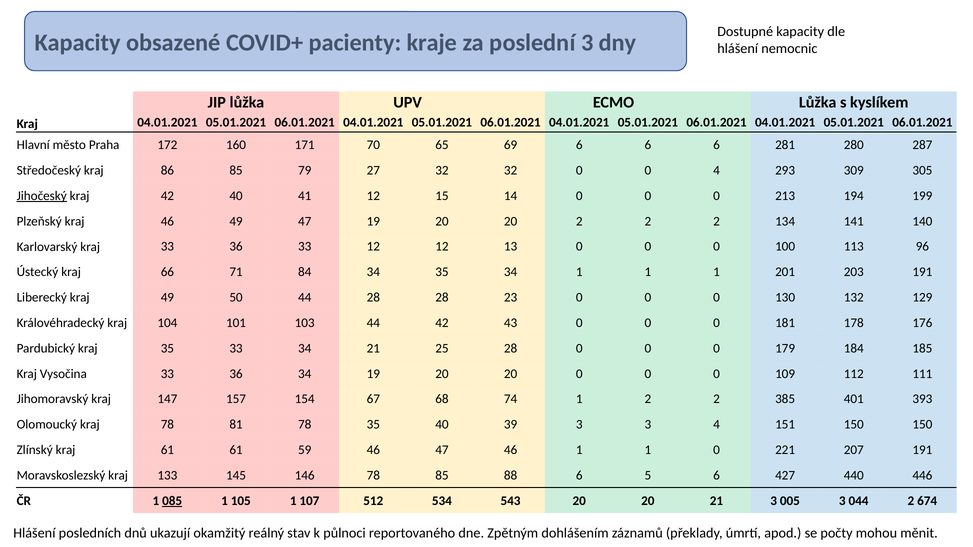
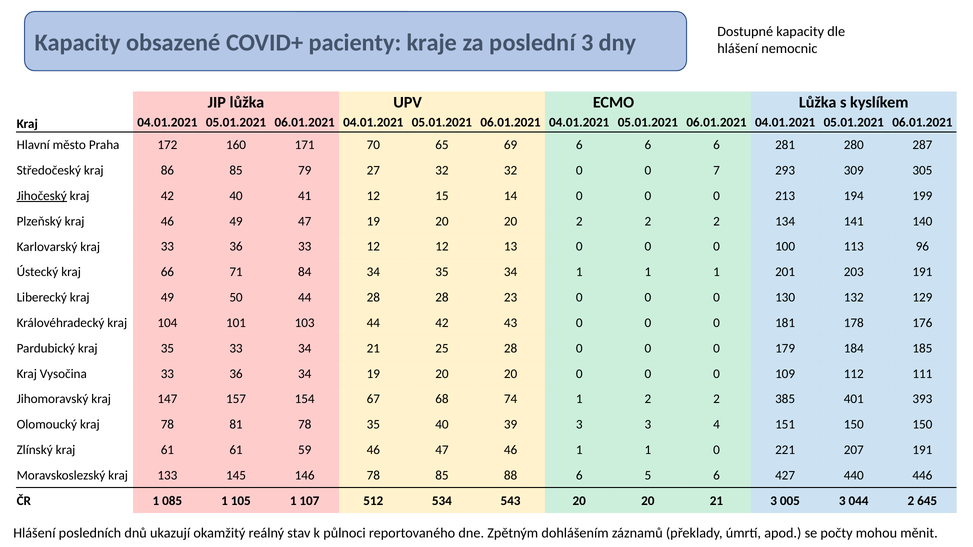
0 4: 4 -> 7
085 underline: present -> none
674: 674 -> 645
